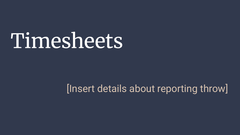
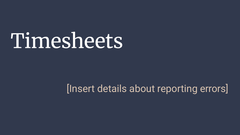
throw: throw -> errors
